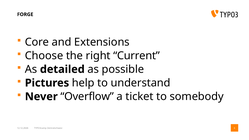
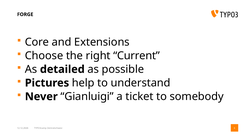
Overflow: Overflow -> Gianluigi
